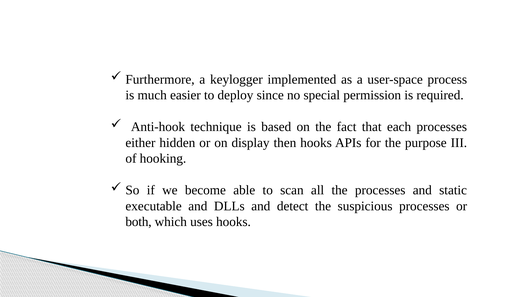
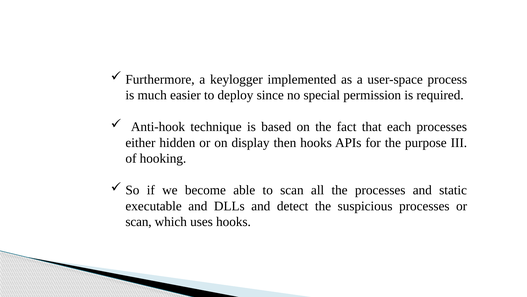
both at (139, 221): both -> scan
